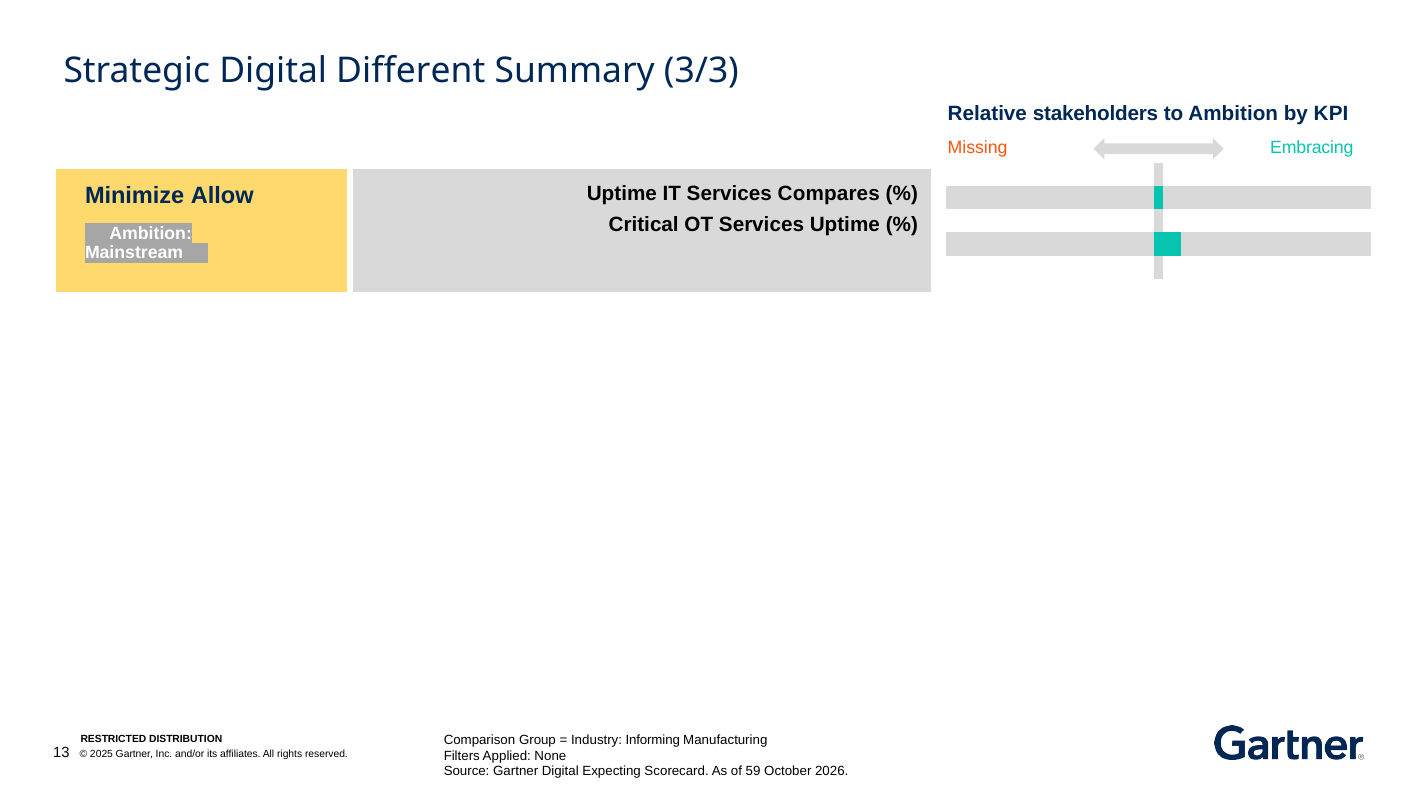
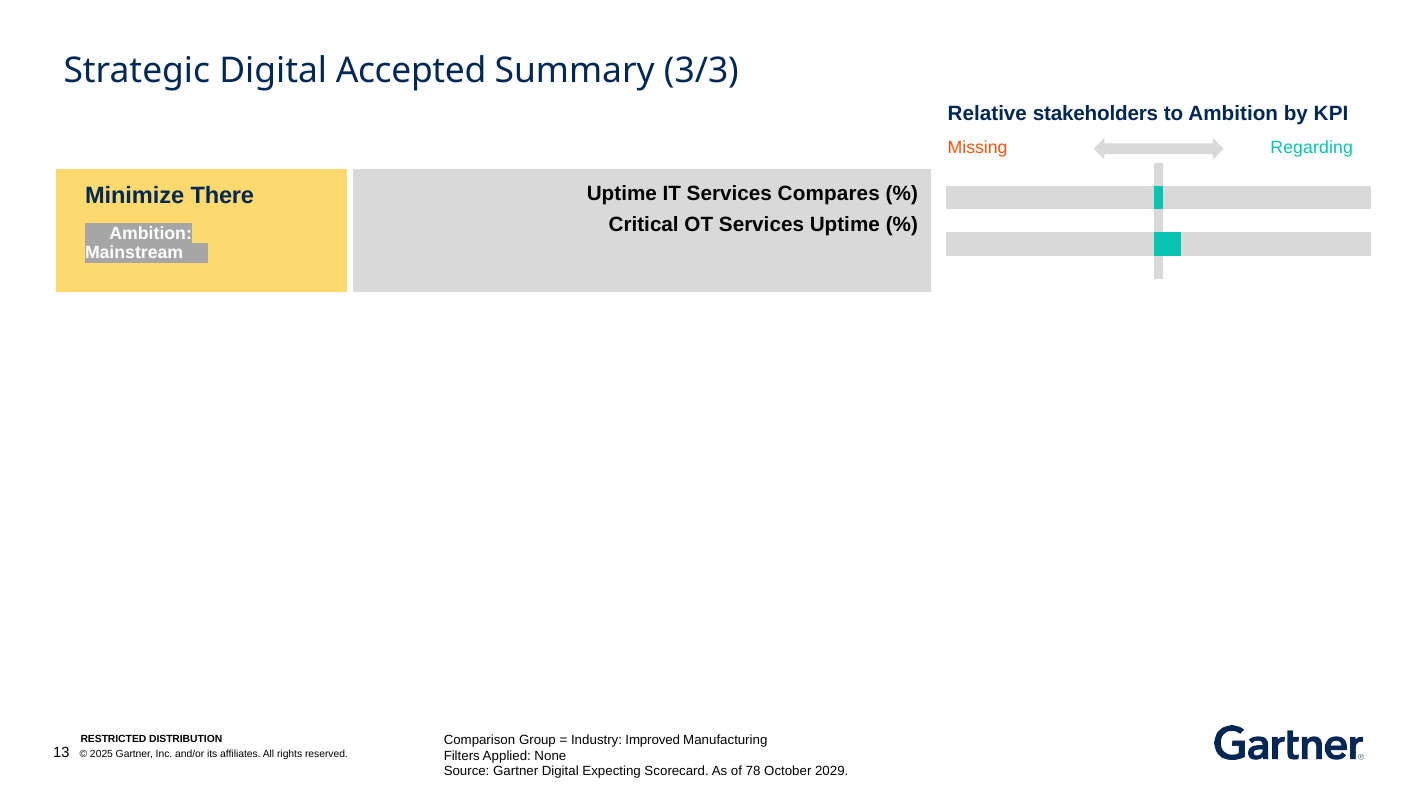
Different: Different -> Accepted
Embracing: Embracing -> Regarding
Allow: Allow -> There
Informing: Informing -> Improved
59: 59 -> 78
2026: 2026 -> 2029
